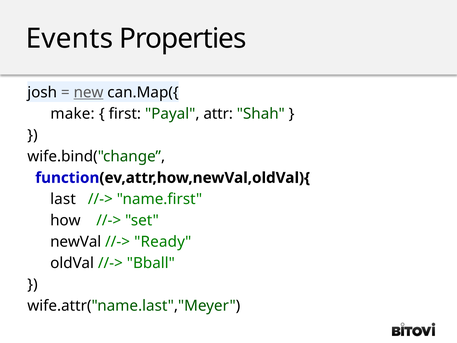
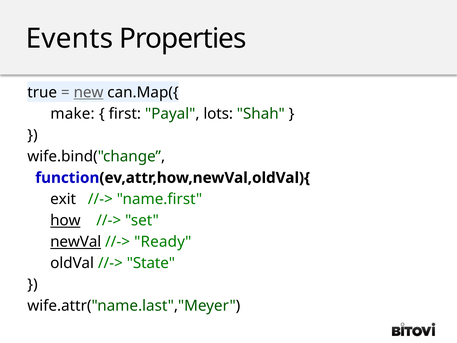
josh: josh -> true
attr: attr -> lots
last: last -> exit
how underline: none -> present
newVal underline: none -> present
Bball: Bball -> State
